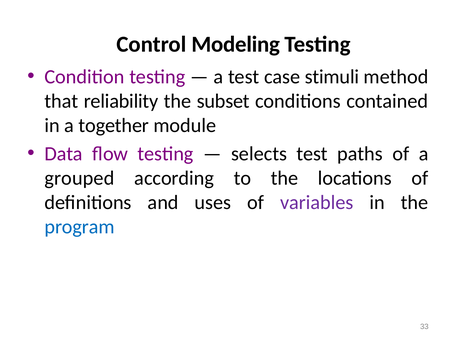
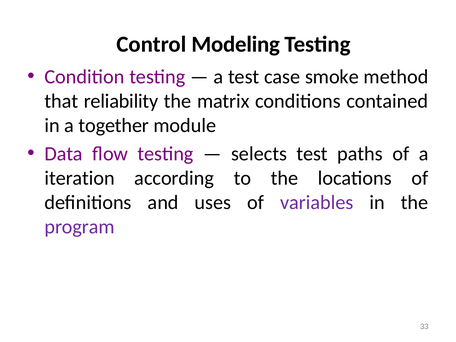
stimuli: stimuli -> smoke
subset: subset -> matrix
grouped: grouped -> iteration
program colour: blue -> purple
